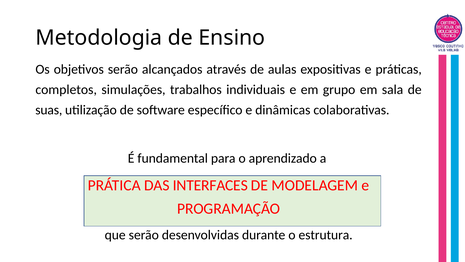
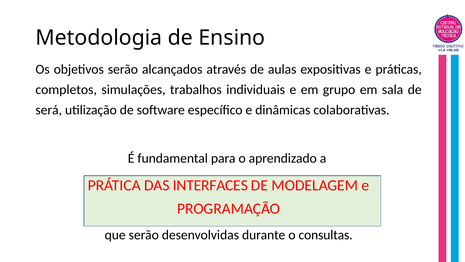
suas: suas -> será
estrutura: estrutura -> consultas
